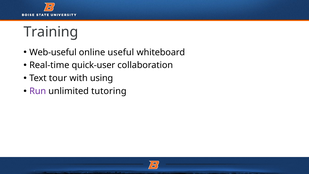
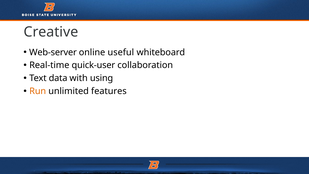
Training: Training -> Creative
Web-useful: Web-useful -> Web-server
tour: tour -> data
Run colour: purple -> orange
tutoring: tutoring -> features
